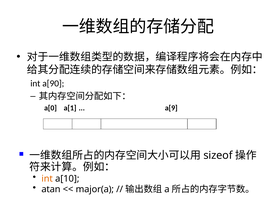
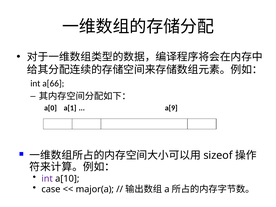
a[90: a[90 -> a[66
int at (47, 179) colour: orange -> purple
atan: atan -> case
